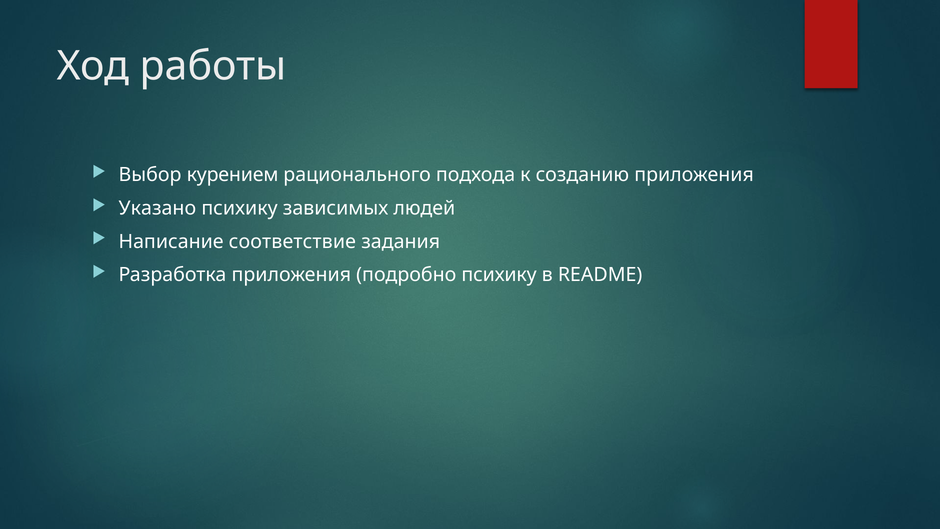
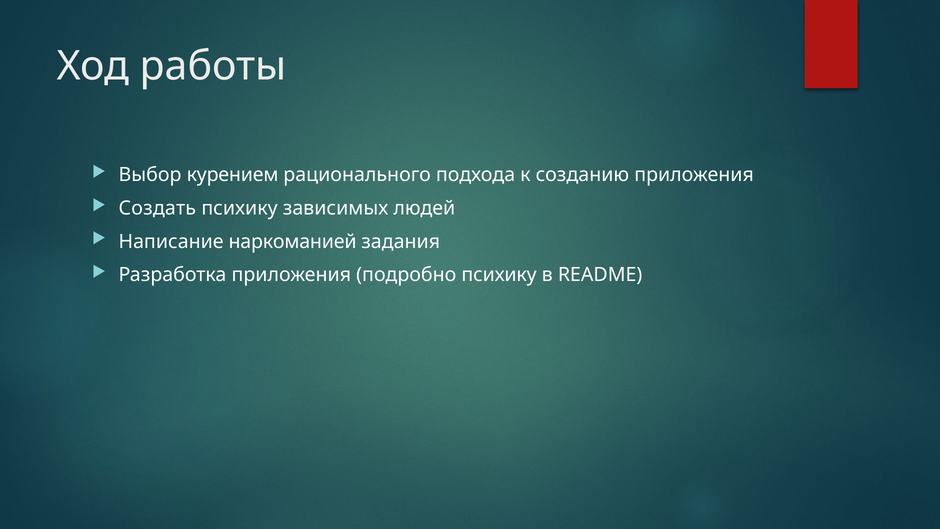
Указано: Указано -> Создать
соответствие: соответствие -> наркоманией
